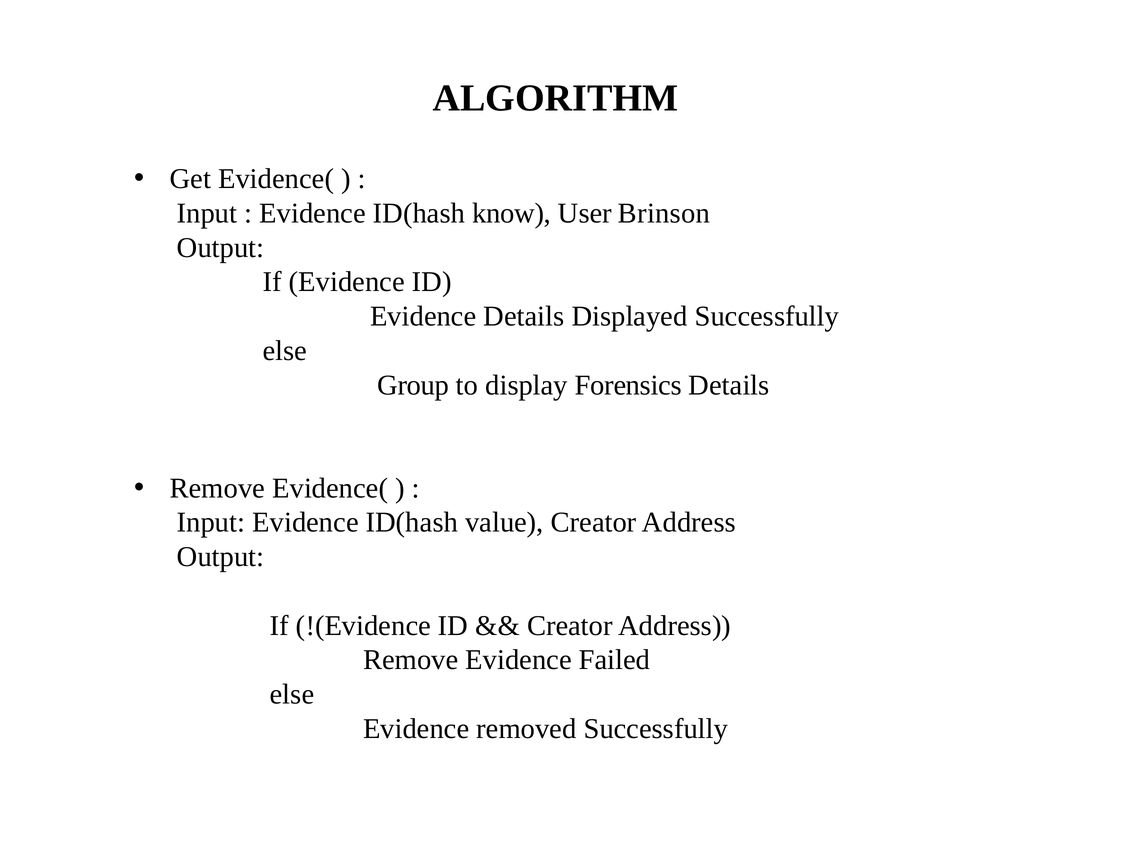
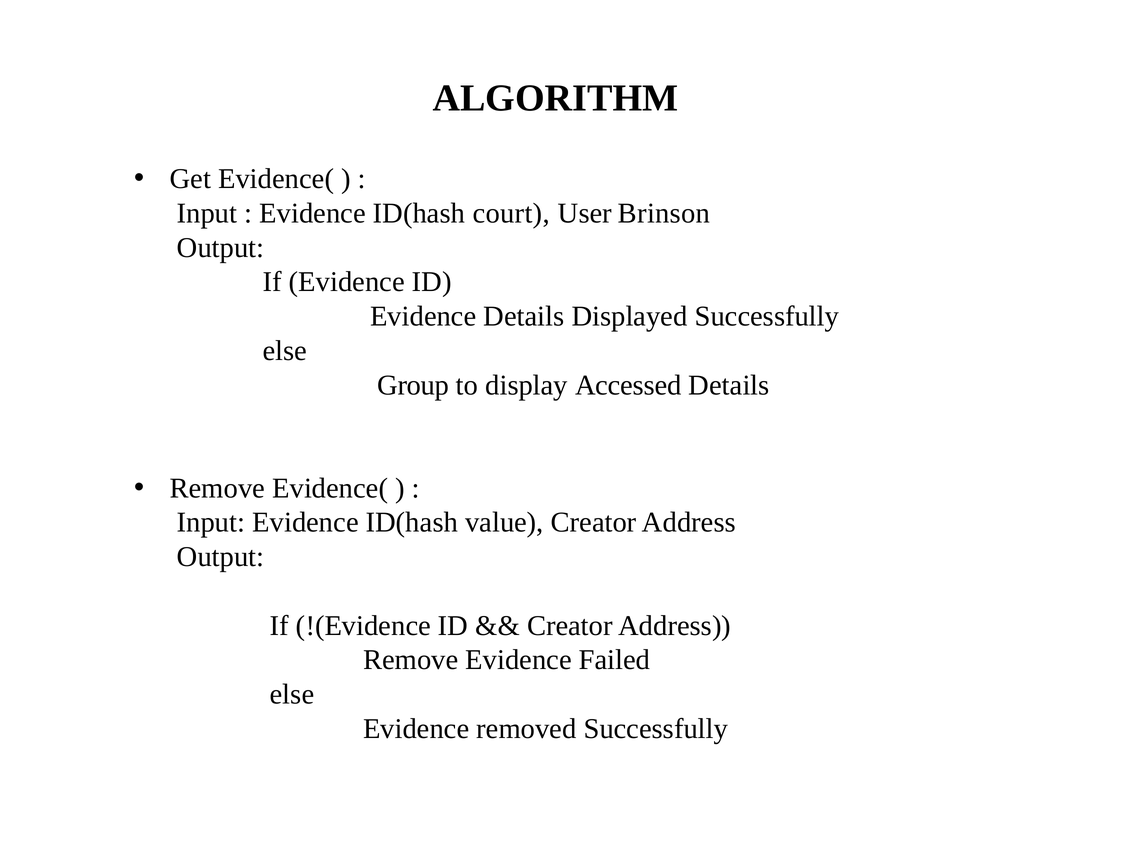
know: know -> court
Forensics: Forensics -> Accessed
